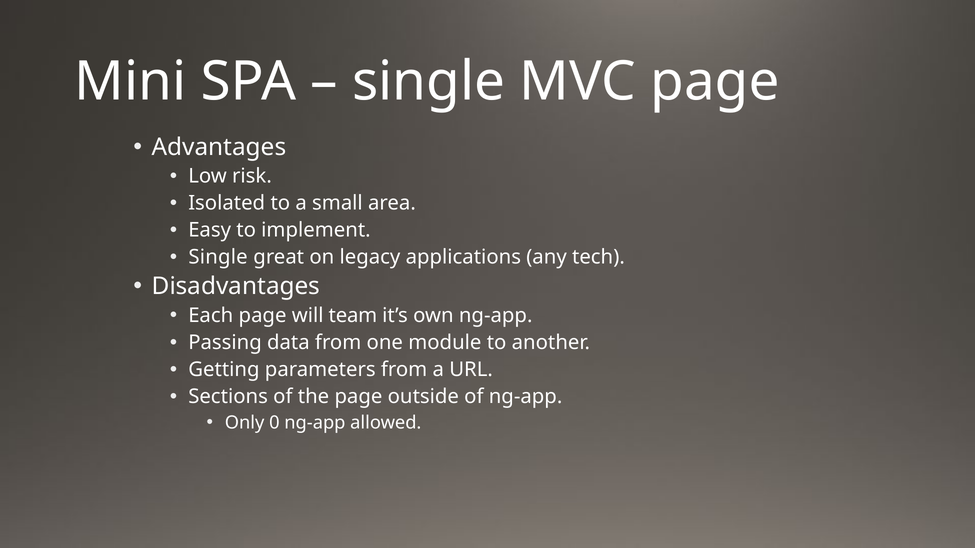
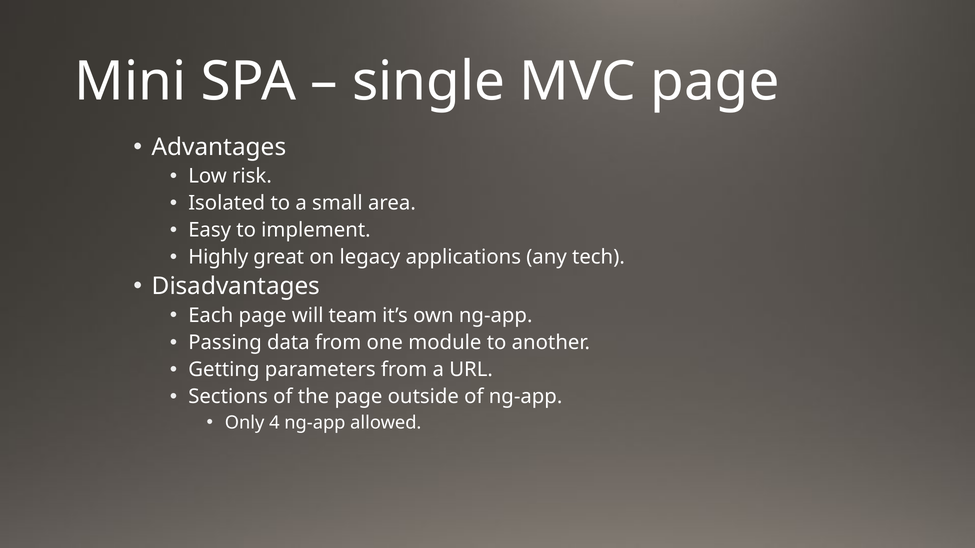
Single at (218, 257): Single -> Highly
0: 0 -> 4
